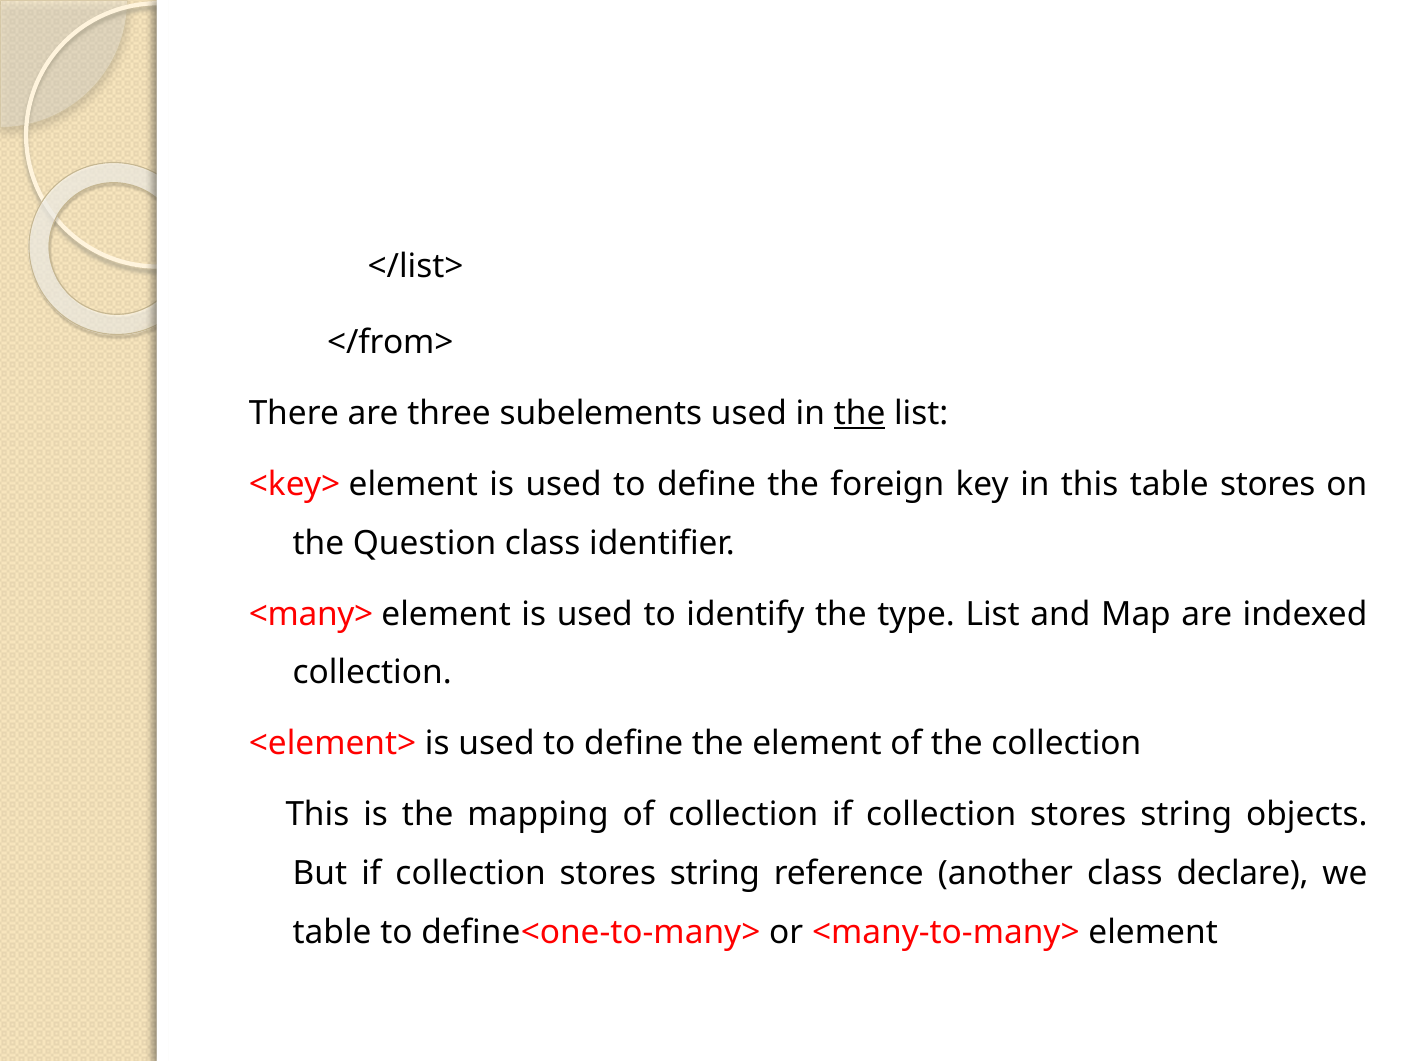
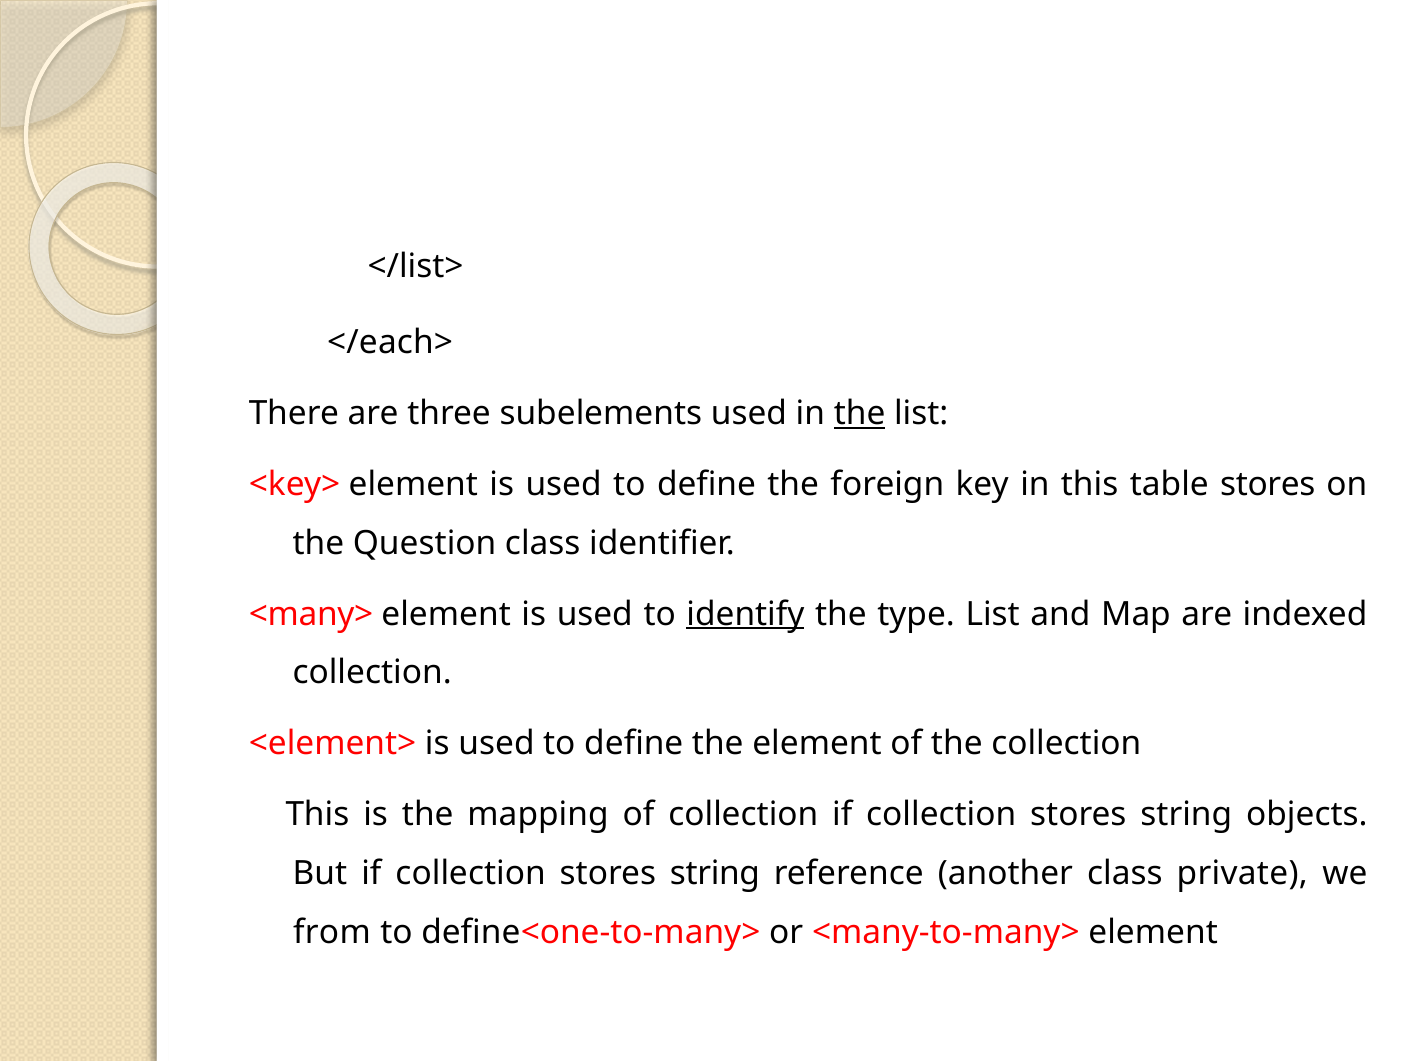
</from>: </from> -> </each>
identify underline: none -> present
declare: declare -> private
table at (332, 933): table -> from
